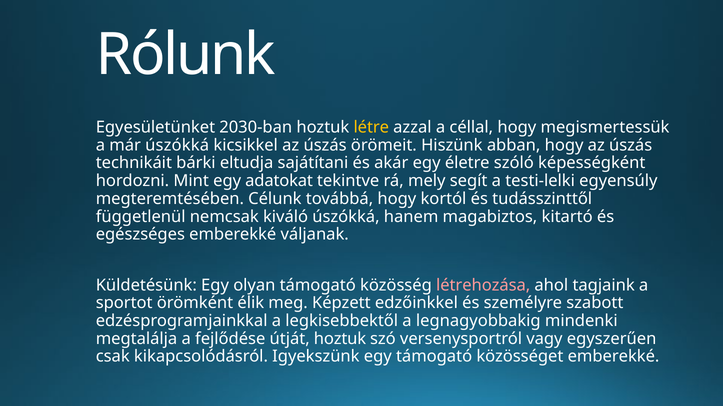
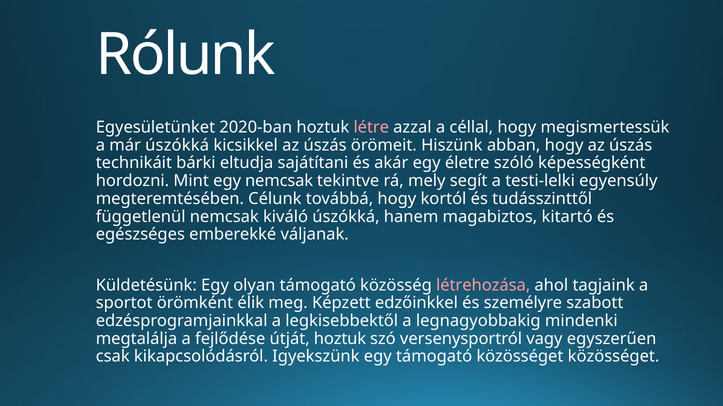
2030-ban: 2030-ban -> 2020-ban
létre colour: yellow -> pink
egy adatokat: adatokat -> nemcsak
közösséget emberekké: emberekké -> közösséget
